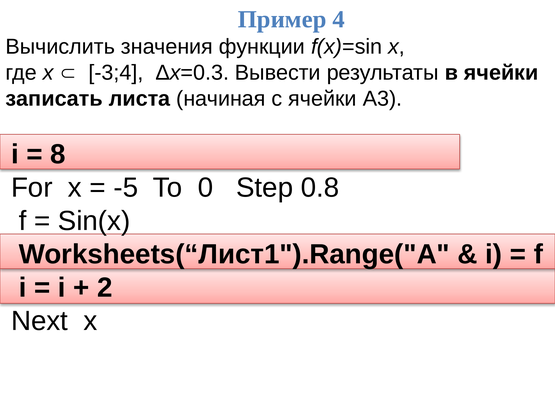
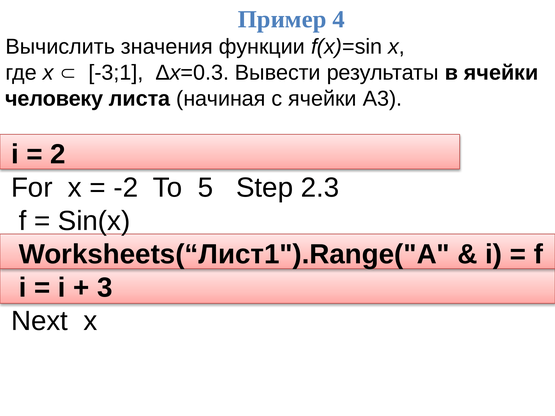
-3;4: -3;4 -> -3;1
записать: записать -> человеку
8: 8 -> 2
-5: -5 -> -2
0: 0 -> 5
0.8: 0.8 -> 2.3
2: 2 -> 3
